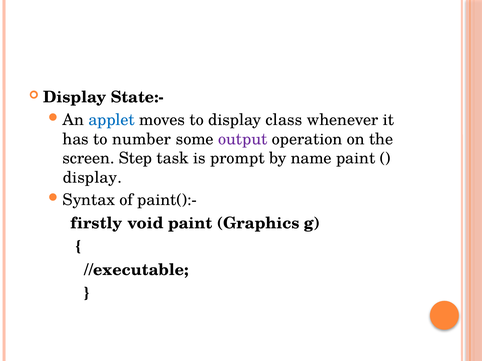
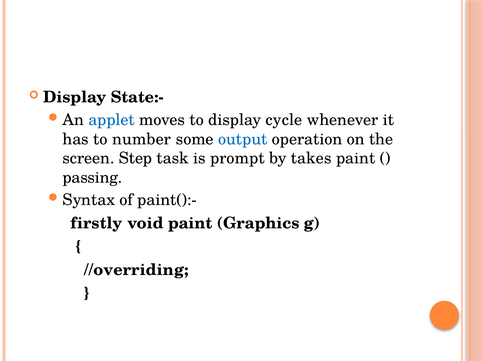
class: class -> cycle
output colour: purple -> blue
name: name -> takes
display at (92, 178): display -> passing
//executable: //executable -> //overriding
